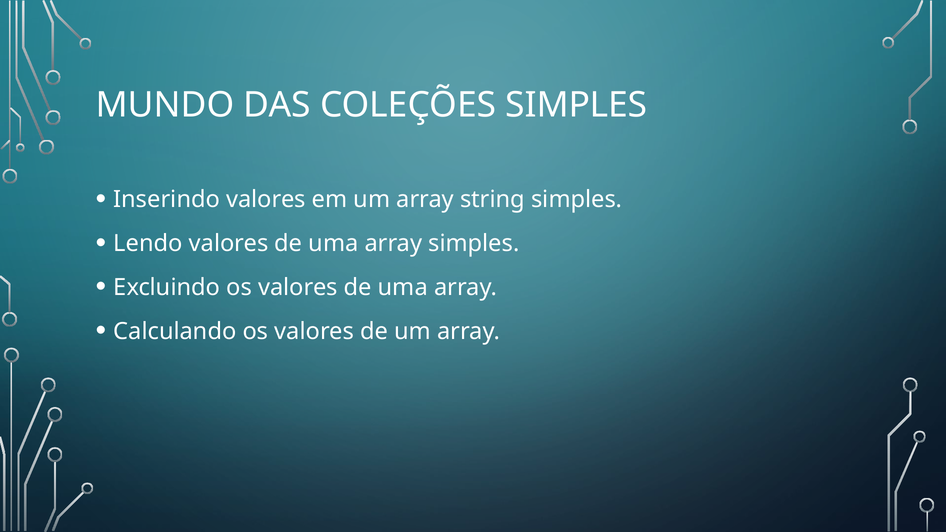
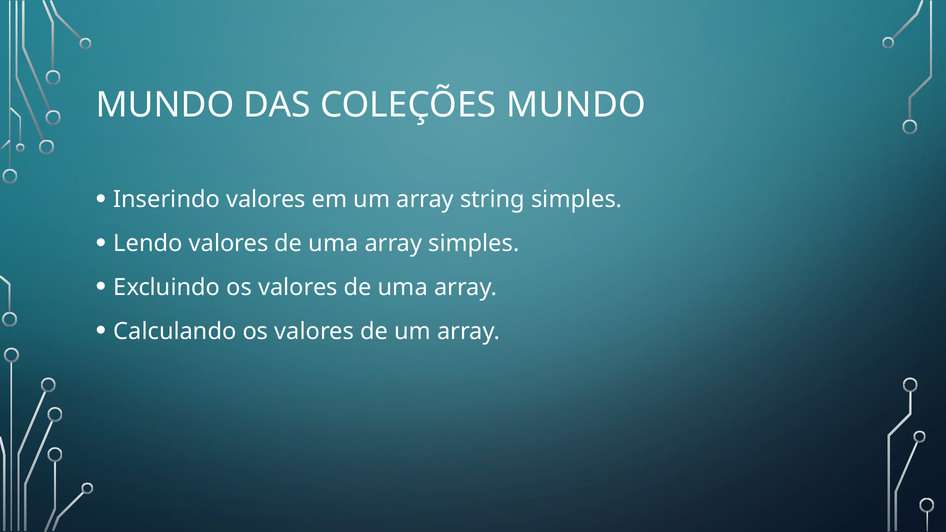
COLEÇÕES SIMPLES: SIMPLES -> MUNDO
